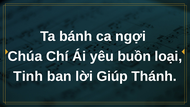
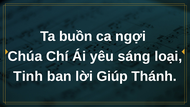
bánh: bánh -> buồn
buồn: buồn -> sáng
